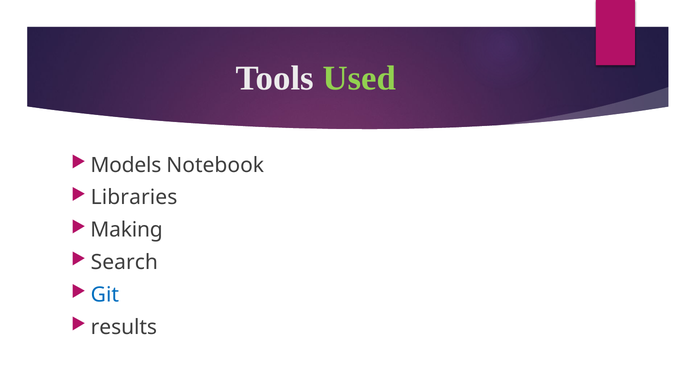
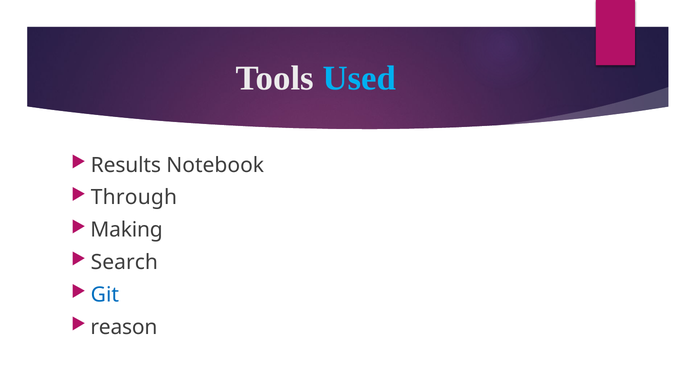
Used colour: light green -> light blue
Models: Models -> Results
Libraries: Libraries -> Through
results: results -> reason
